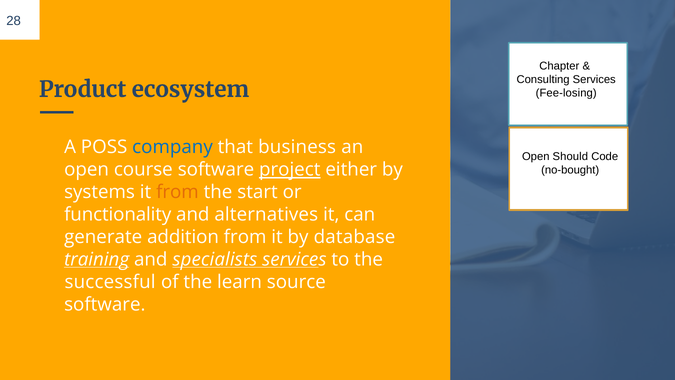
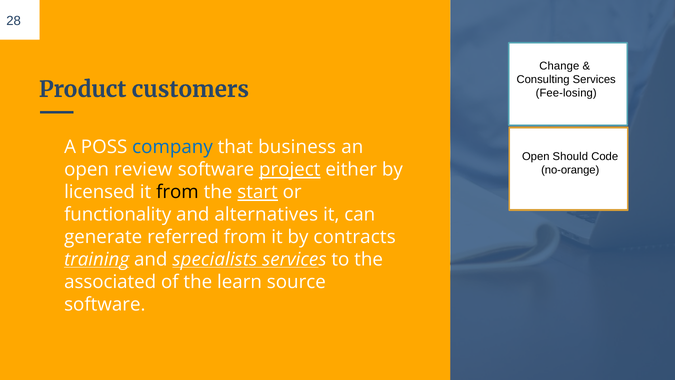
Chapter: Chapter -> Change
ecosystem: ecosystem -> customers
course: course -> review
no-bought: no-bought -> no-orange
systems: systems -> licensed
from at (177, 192) colour: orange -> black
start underline: none -> present
addition: addition -> referred
database: database -> contracts
successful: successful -> associated
